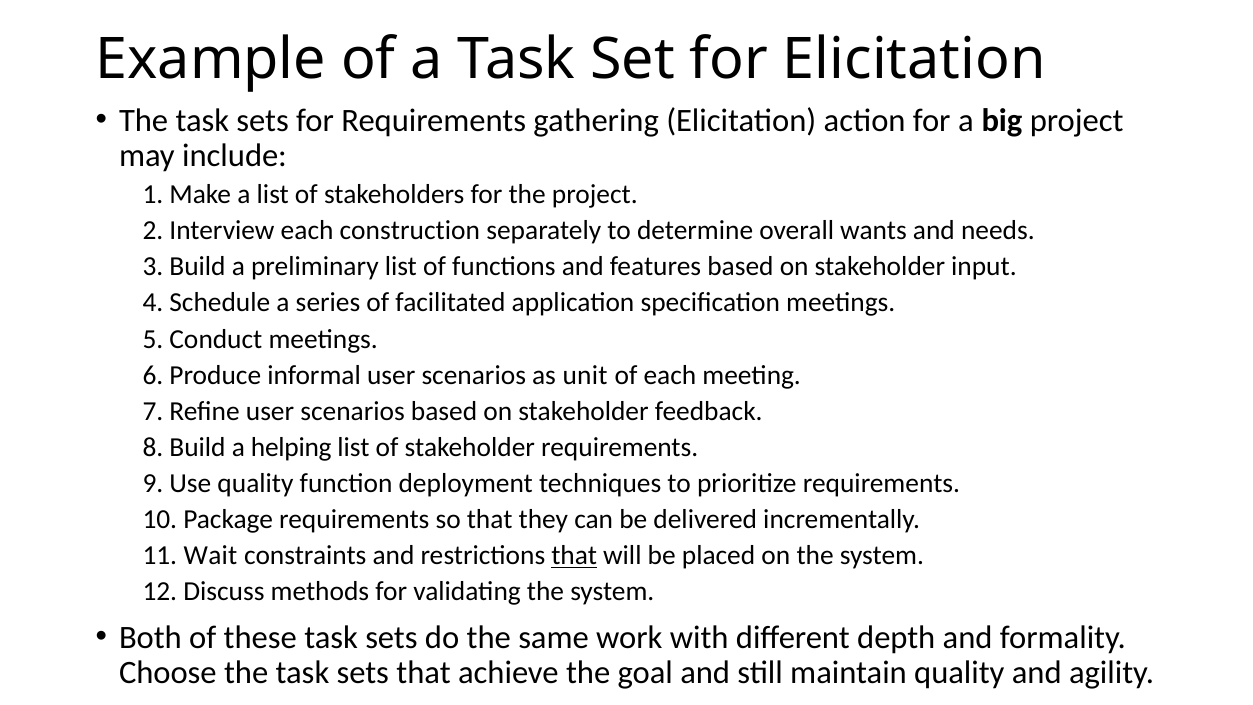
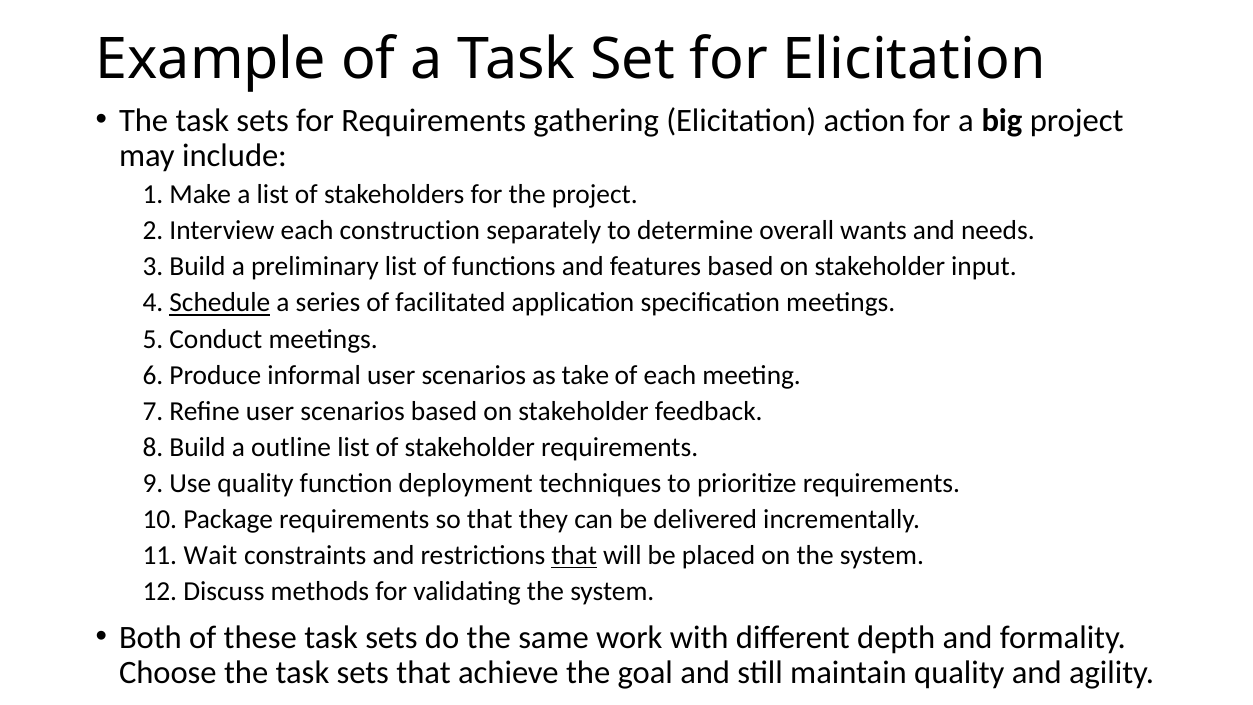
Schedule underline: none -> present
unit: unit -> take
helping: helping -> outline
